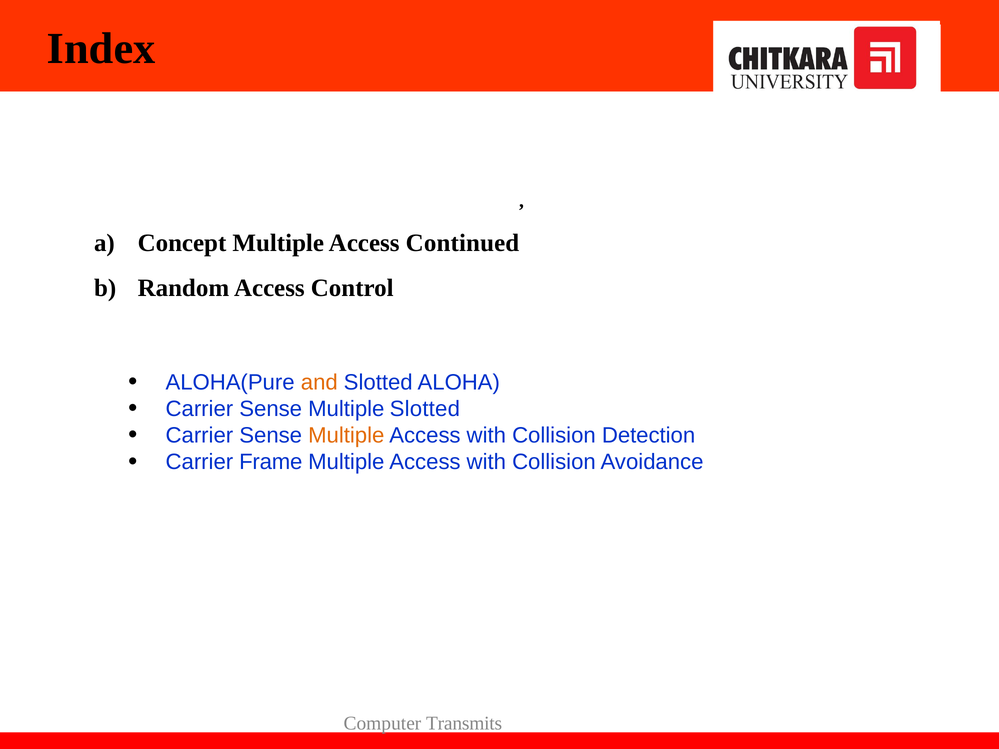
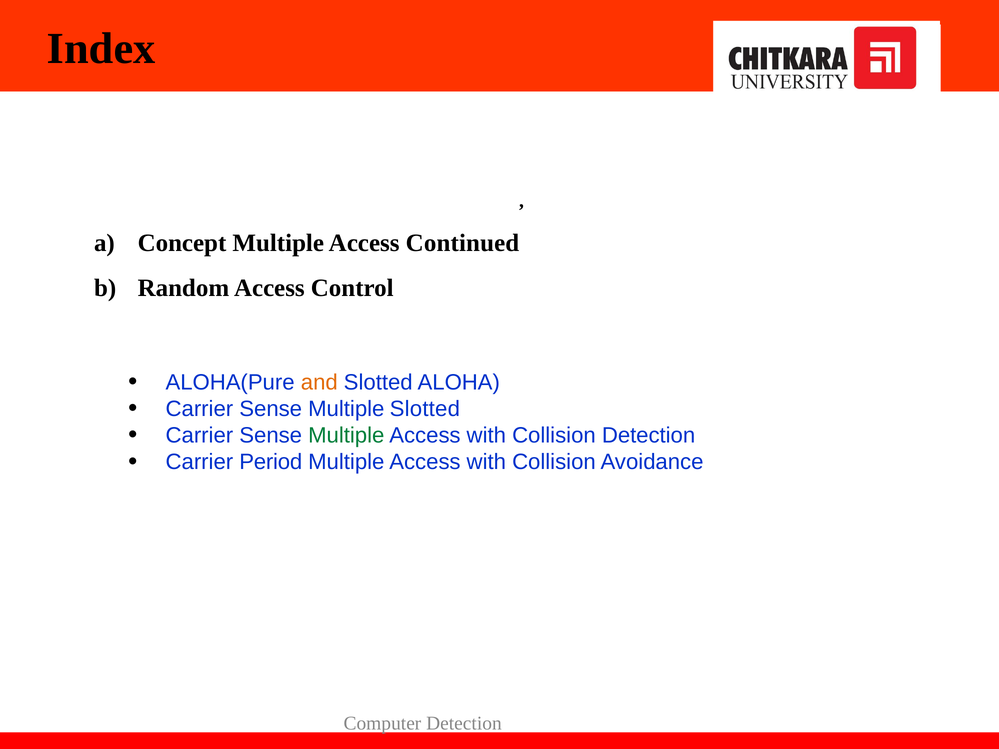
Multiple at (346, 436) colour: orange -> green
Frame: Frame -> Period
Computer Transmits: Transmits -> Detection
